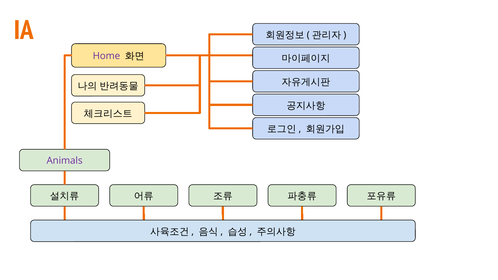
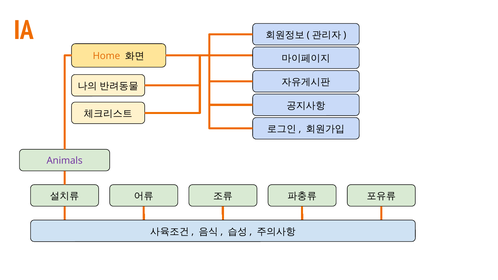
Home colour: purple -> orange
